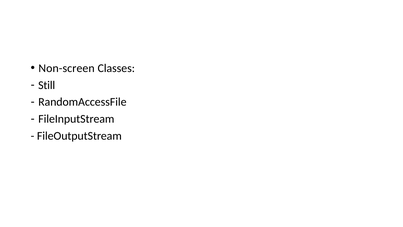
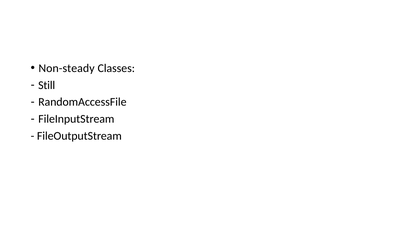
Non-screen: Non-screen -> Non-steady
